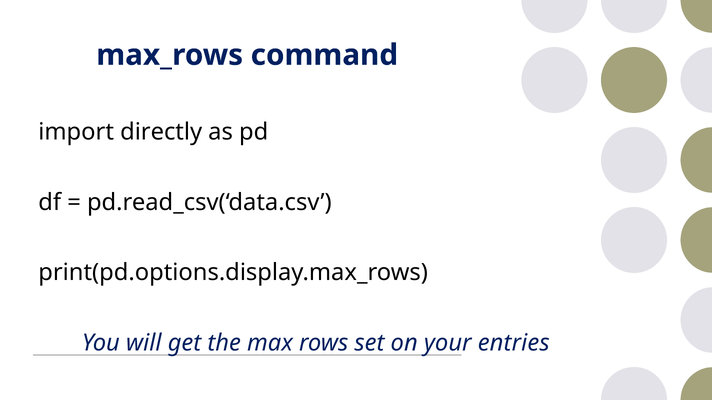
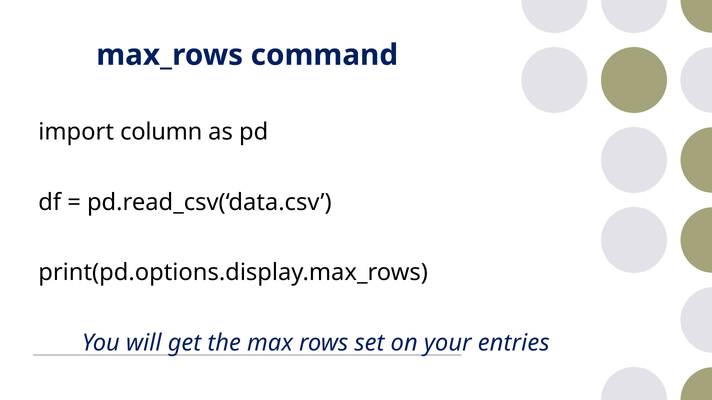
directly: directly -> column
